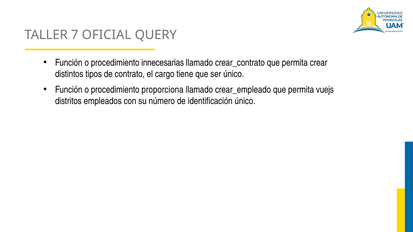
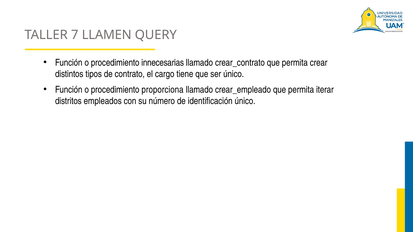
OFICIAL: OFICIAL -> LLAMEN
vuejs: vuejs -> iterar
